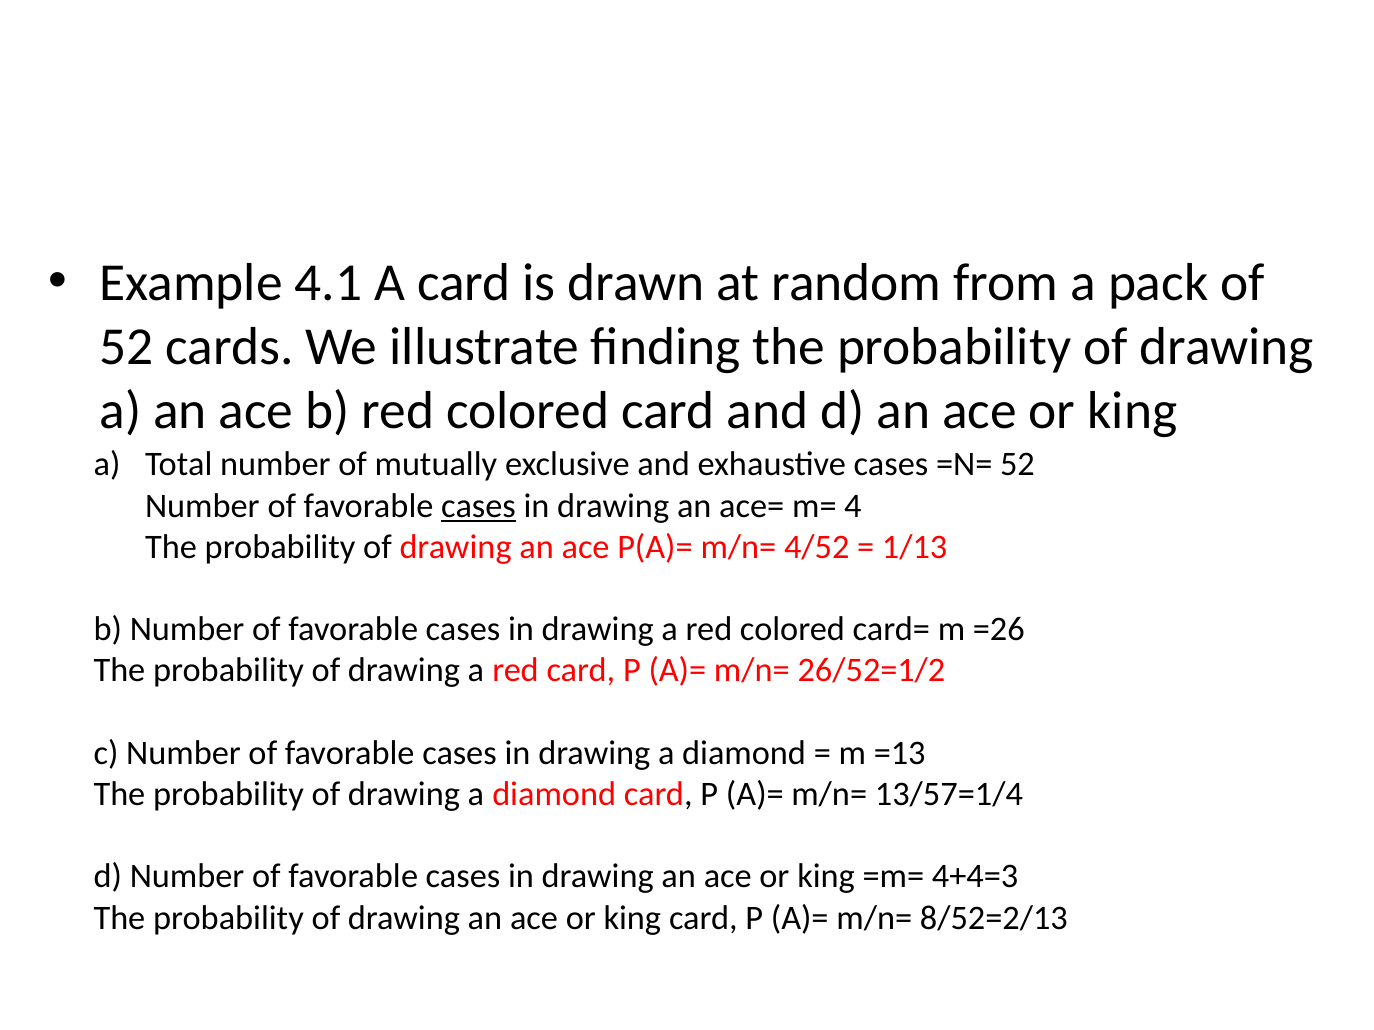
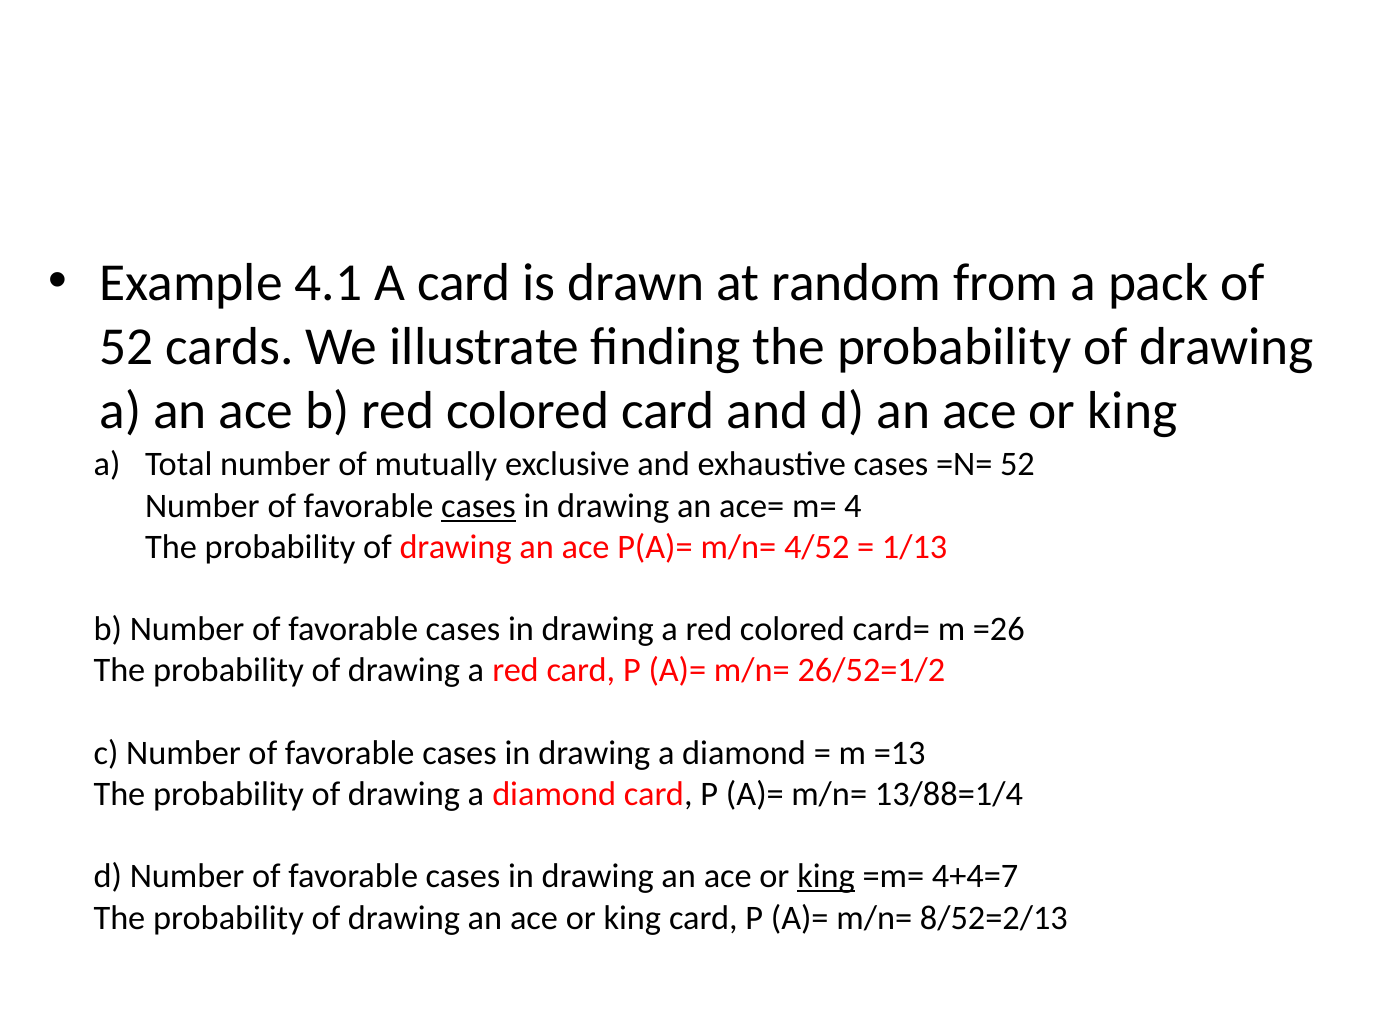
13/57=1/4: 13/57=1/4 -> 13/88=1/4
king at (826, 877) underline: none -> present
4+4=3: 4+4=3 -> 4+4=7
